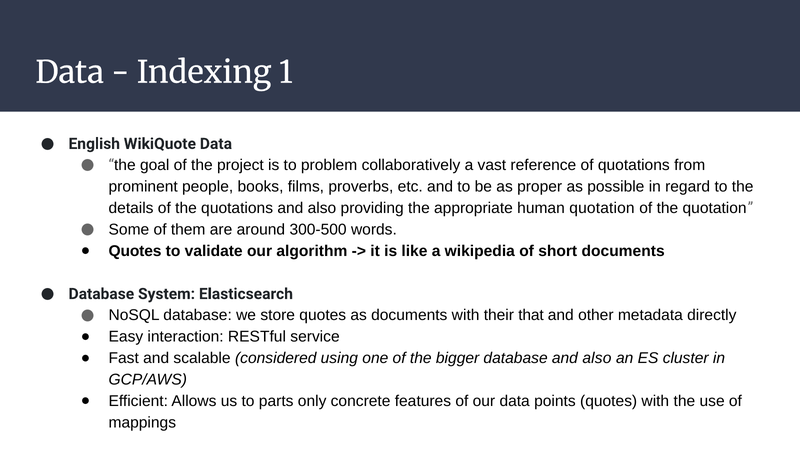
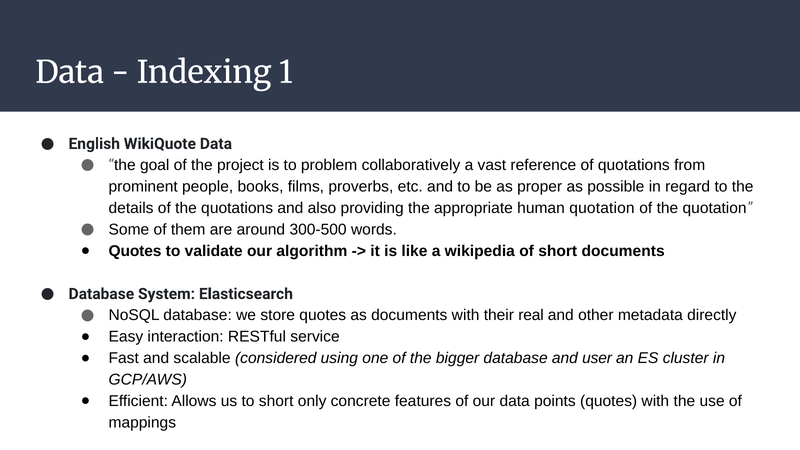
that: that -> real
database and also: also -> user
to parts: parts -> short
